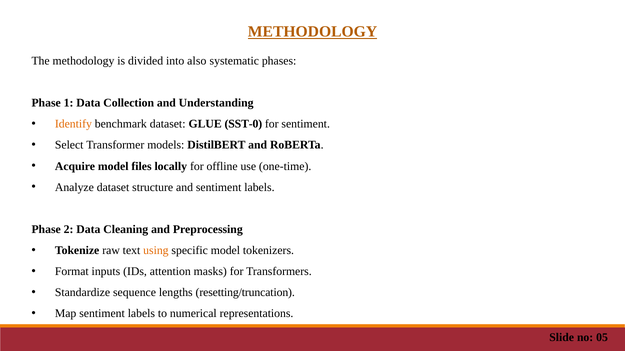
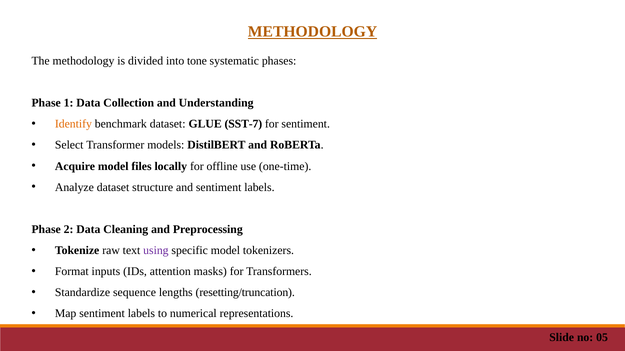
also: also -> tone
SST-0: SST-0 -> SST-7
using colour: orange -> purple
